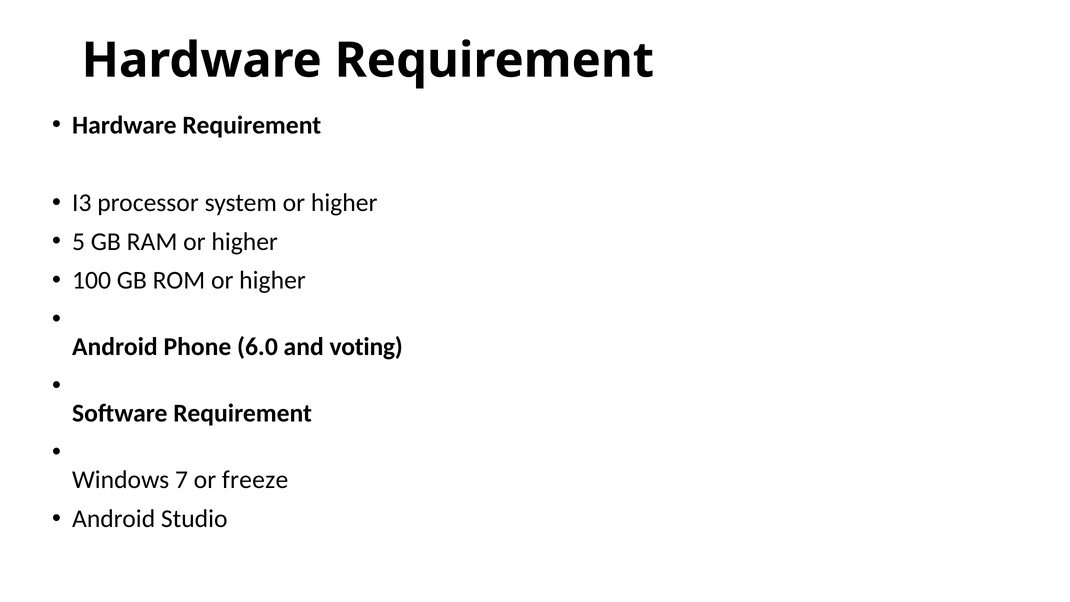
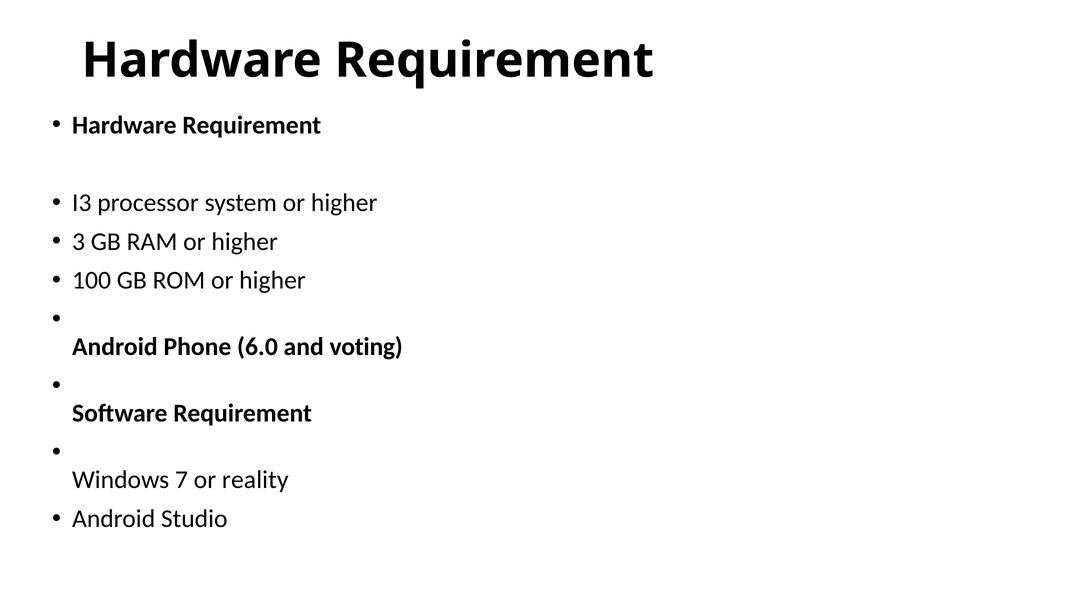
5: 5 -> 3
freeze: freeze -> reality
